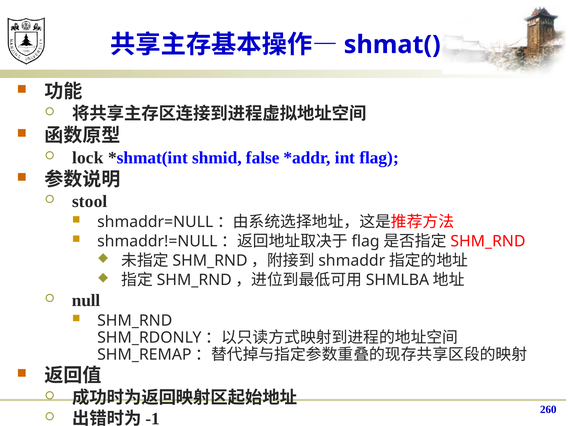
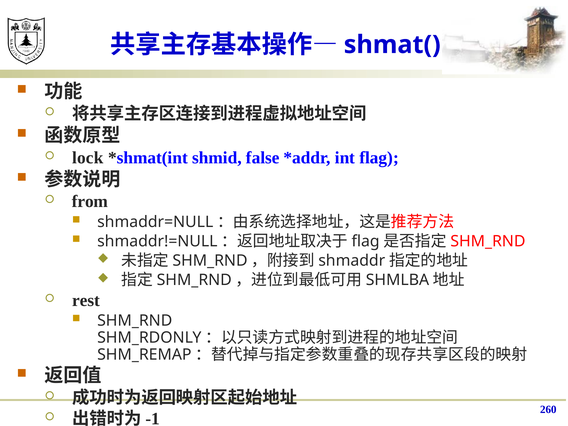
stool: stool -> from
null: null -> rest
